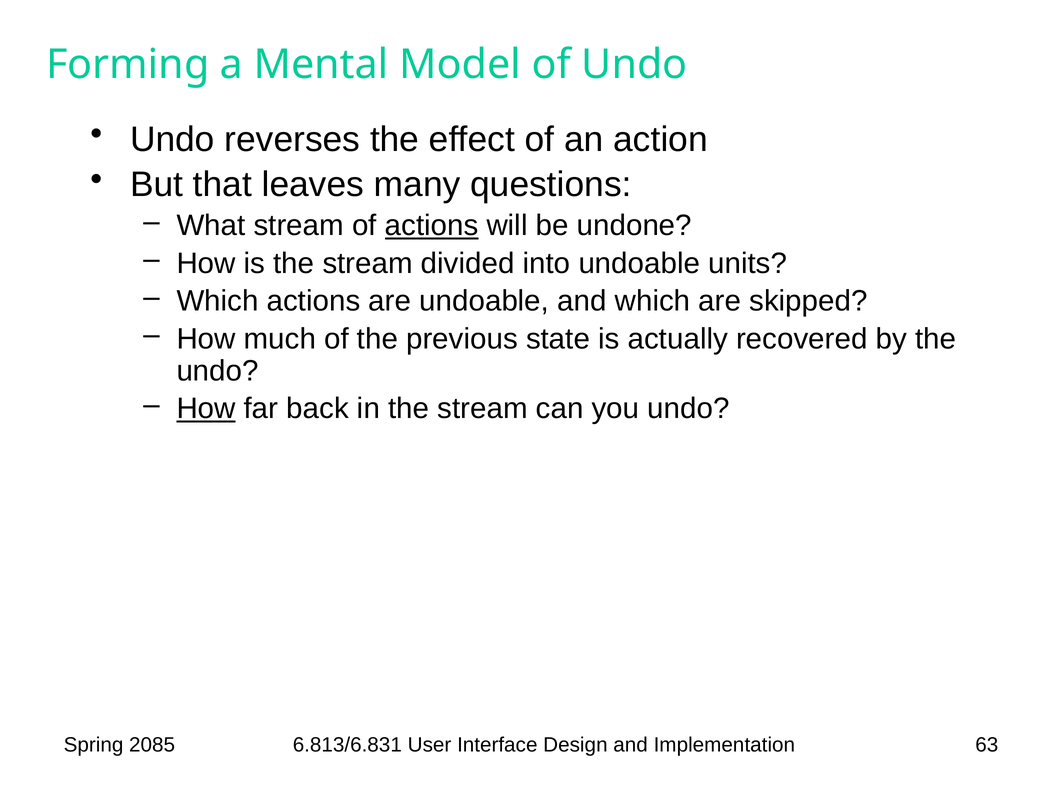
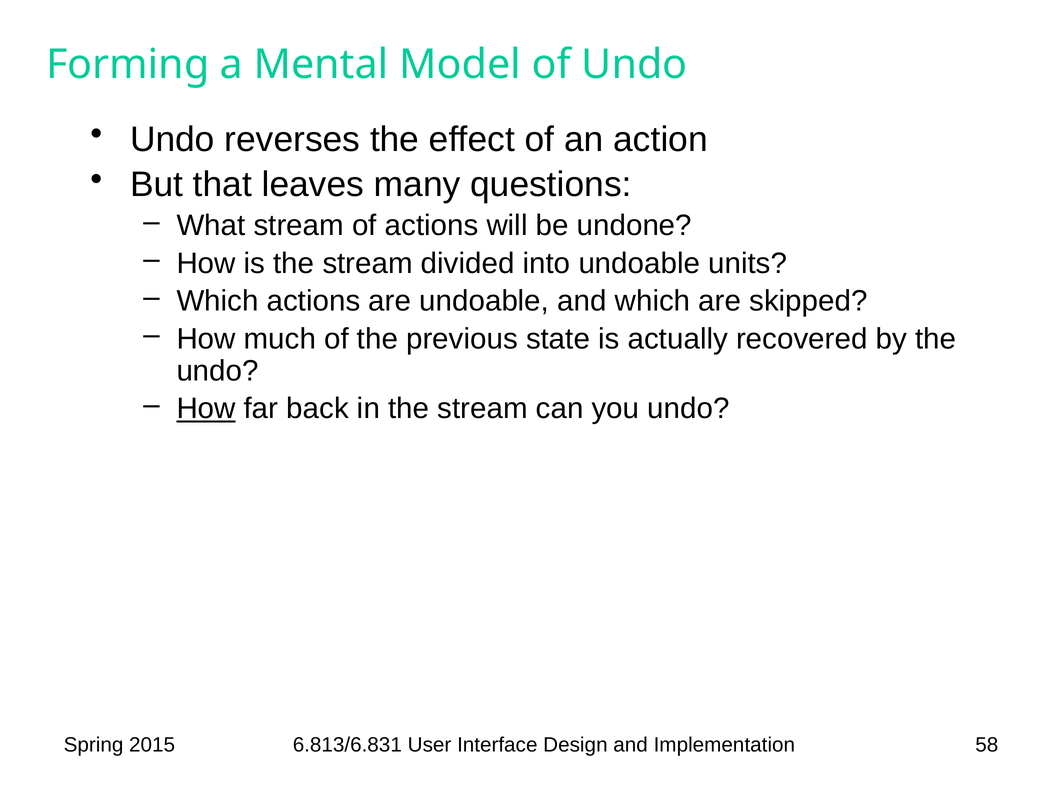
actions at (432, 226) underline: present -> none
2085: 2085 -> 2015
63: 63 -> 58
